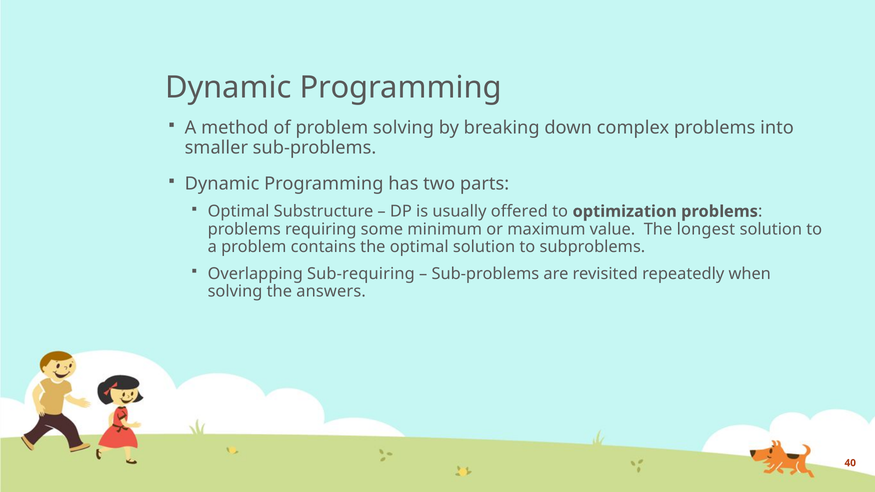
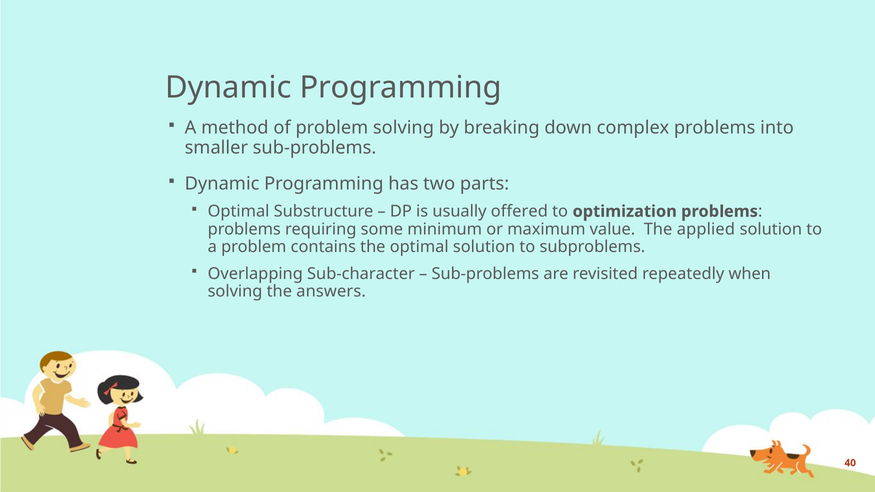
longest: longest -> applied
Sub-requiring: Sub-requiring -> Sub-character
